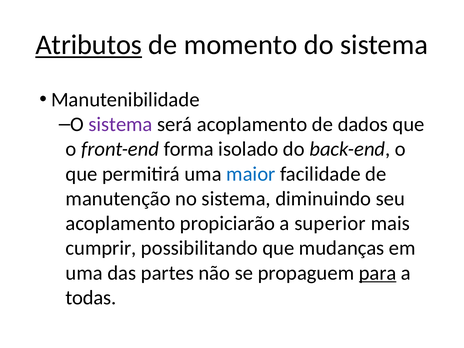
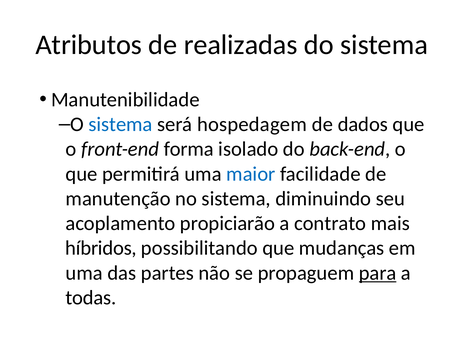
Atributos underline: present -> none
momento: momento -> realizadas
sistema at (121, 124) colour: purple -> blue
será acoplamento: acoplamento -> hospedagem
superior: superior -> contrato
cumprir: cumprir -> híbridos
